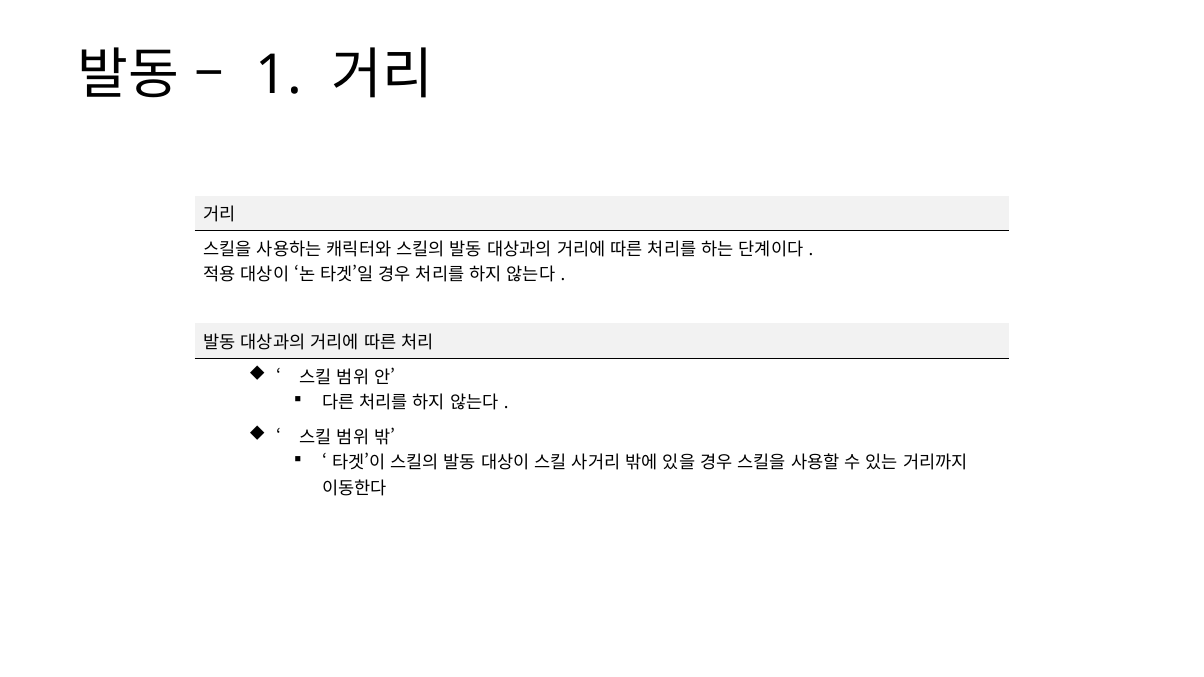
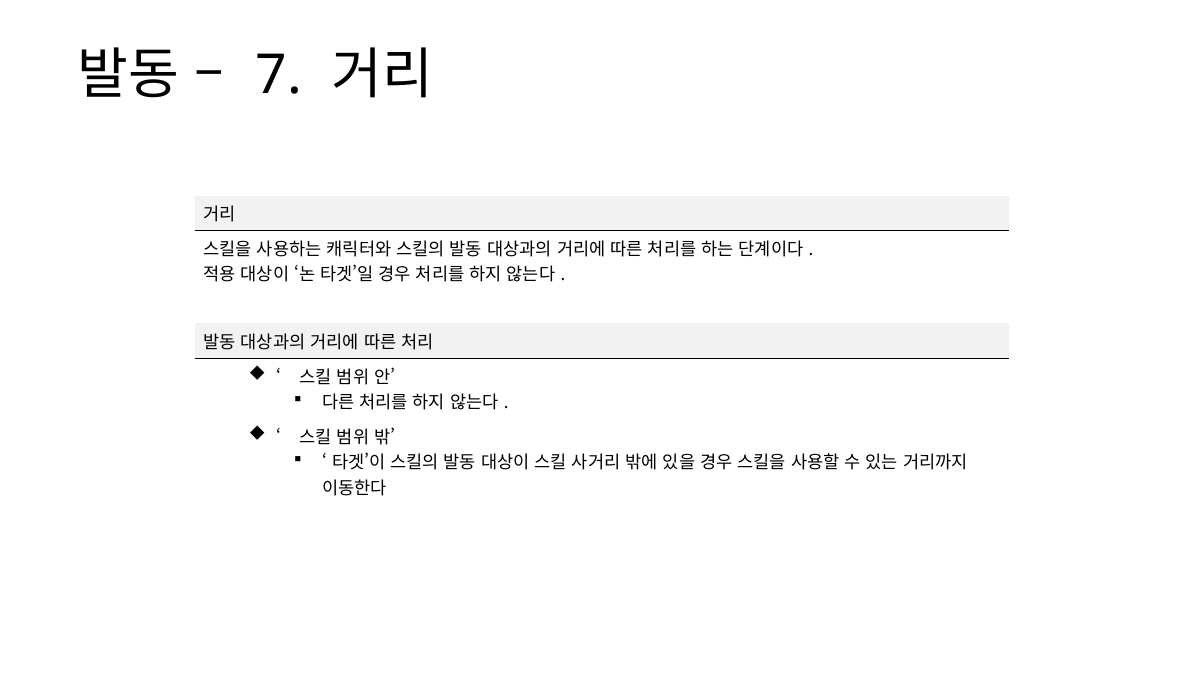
1: 1 -> 7
